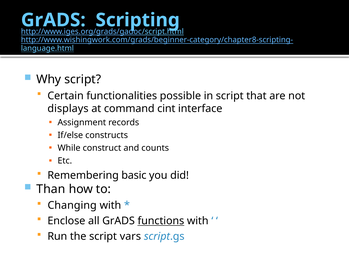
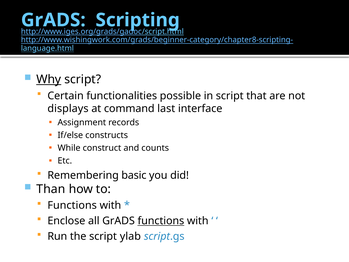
Why underline: none -> present
cint: cint -> last
Changing at (72, 205): Changing -> Functions
vars: vars -> ylab
